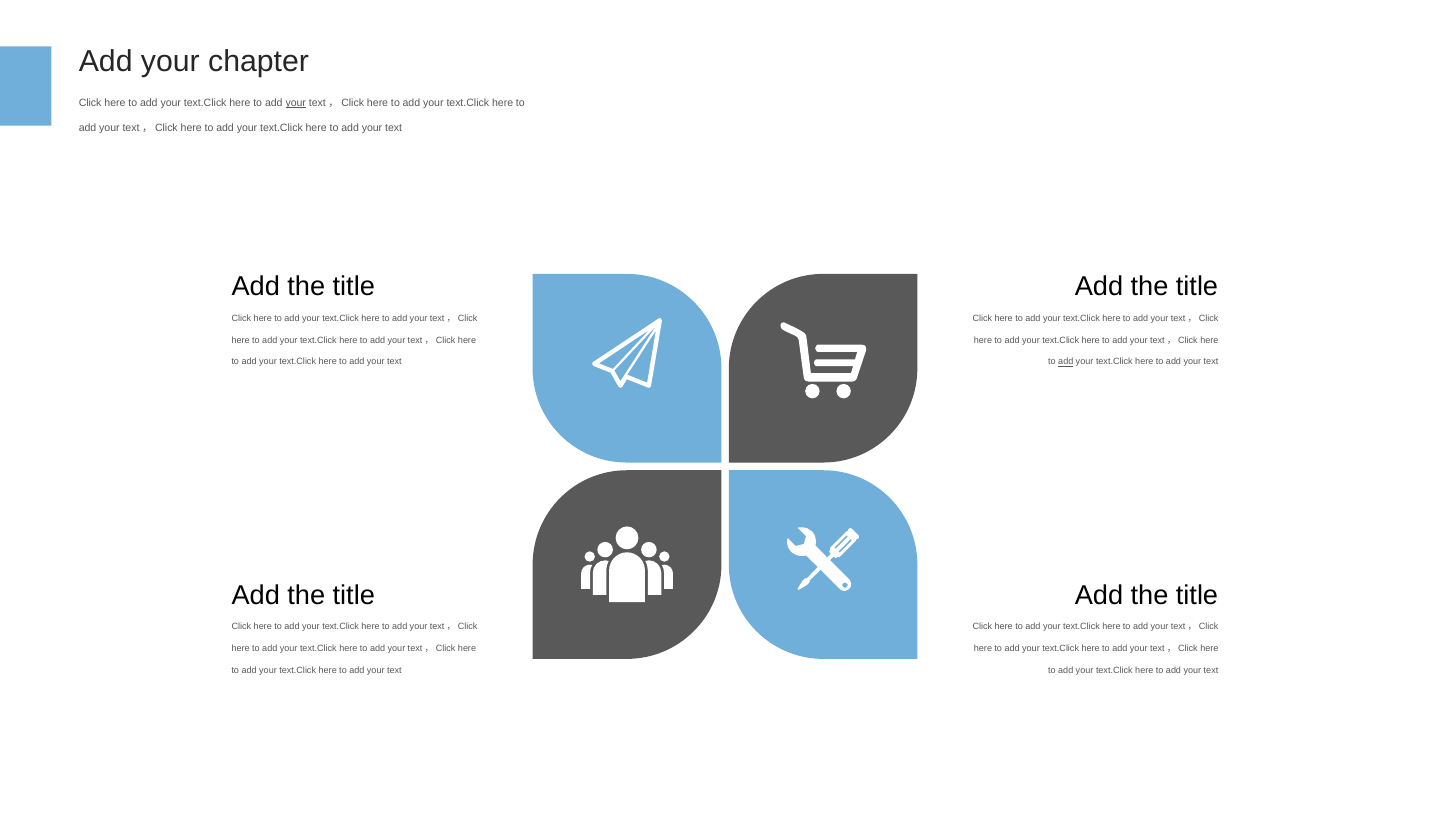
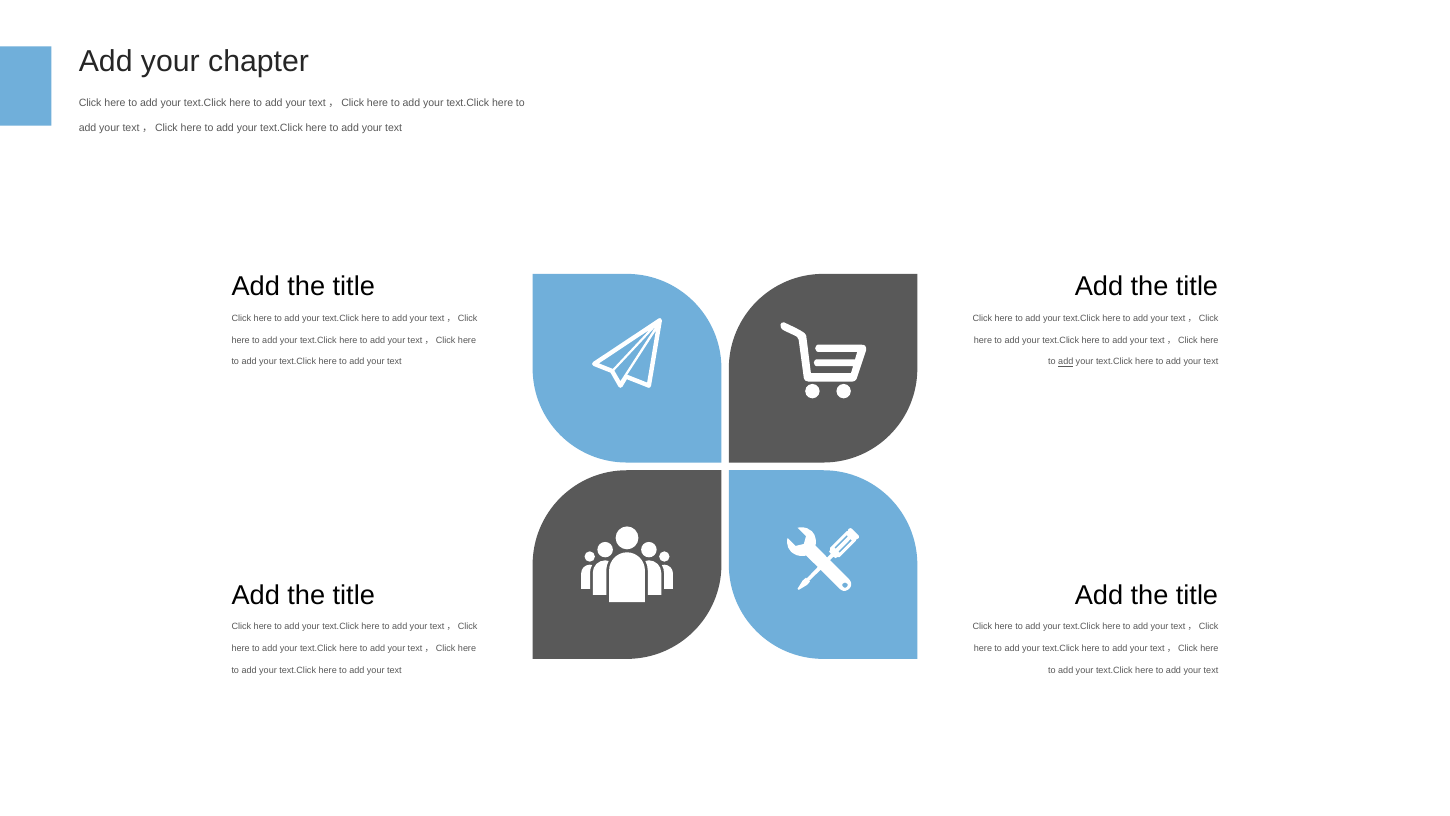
your at (296, 103) underline: present -> none
